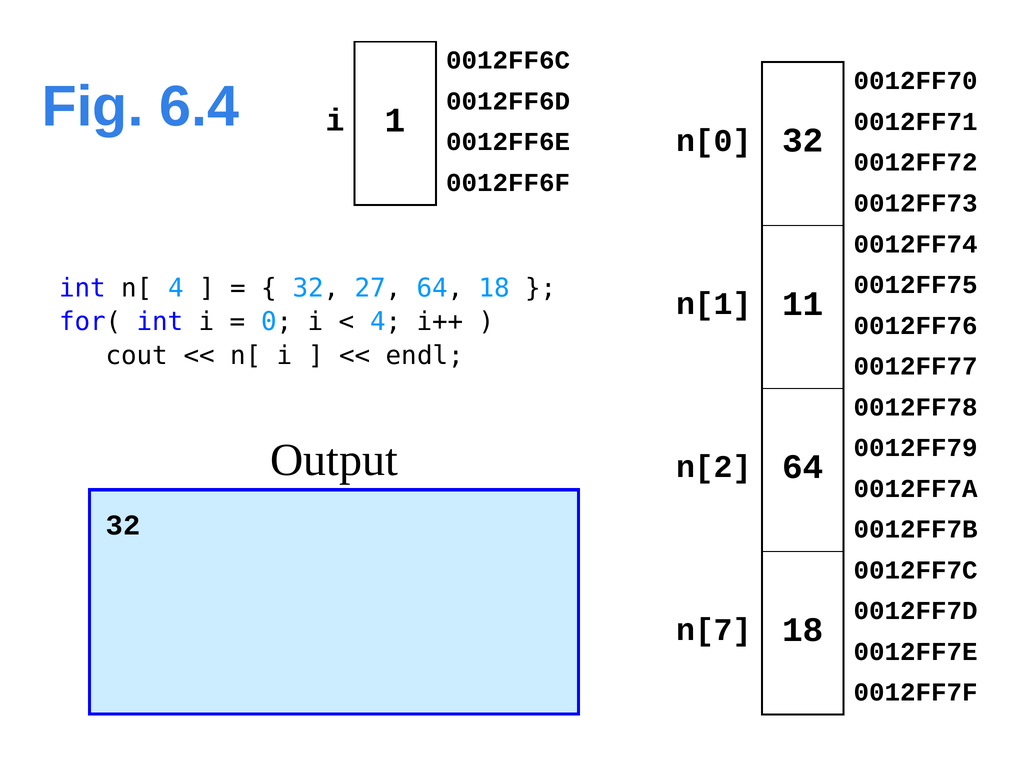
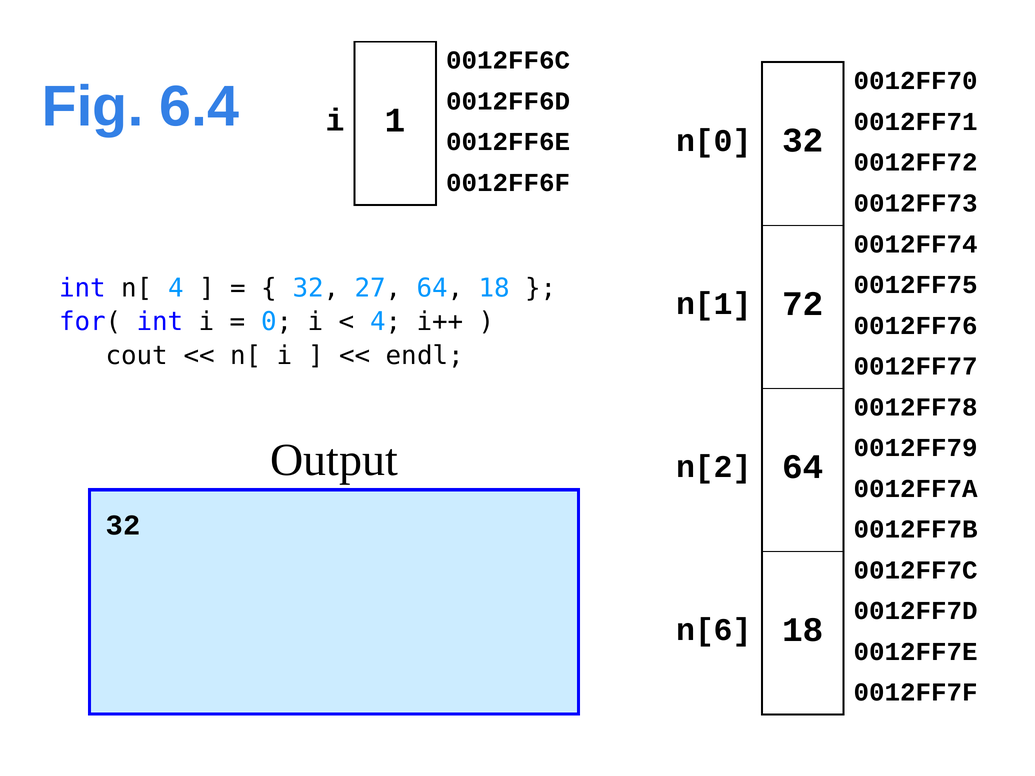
11: 11 -> 72
n[7: n[7 -> n[6
